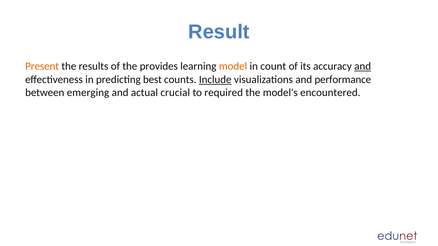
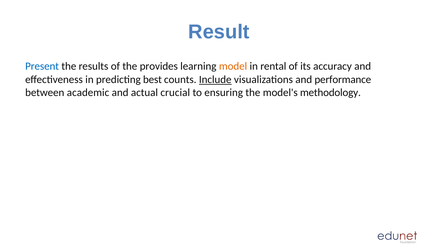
Present colour: orange -> blue
count: count -> rental
and at (363, 66) underline: present -> none
emerging: emerging -> academic
required: required -> ensuring
encountered: encountered -> methodology
